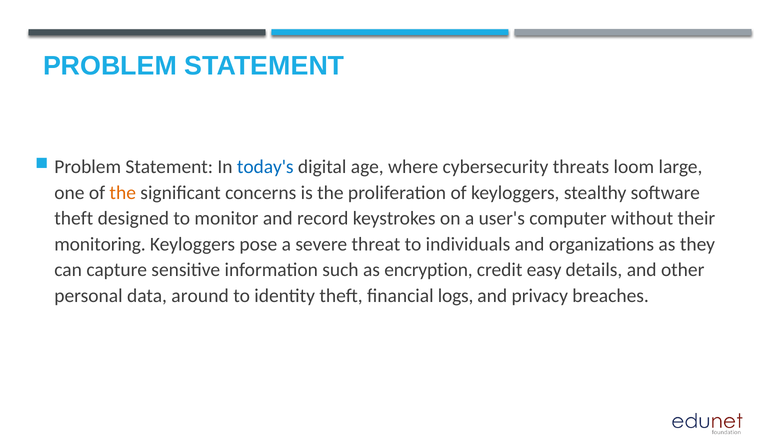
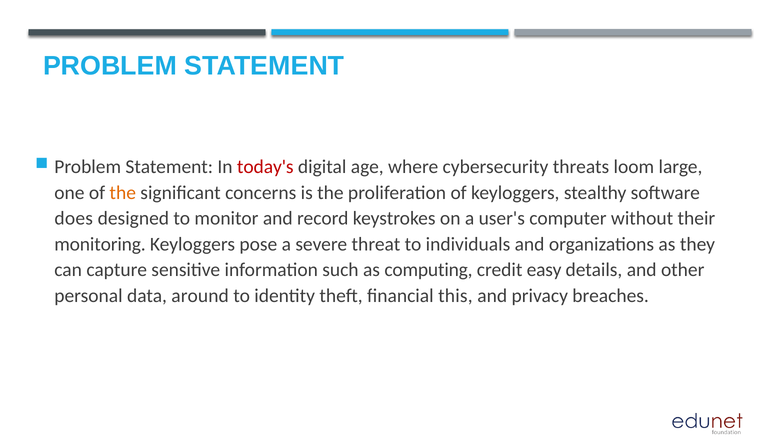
today's colour: blue -> red
theft at (74, 218): theft -> does
encryption: encryption -> computing
logs: logs -> this
